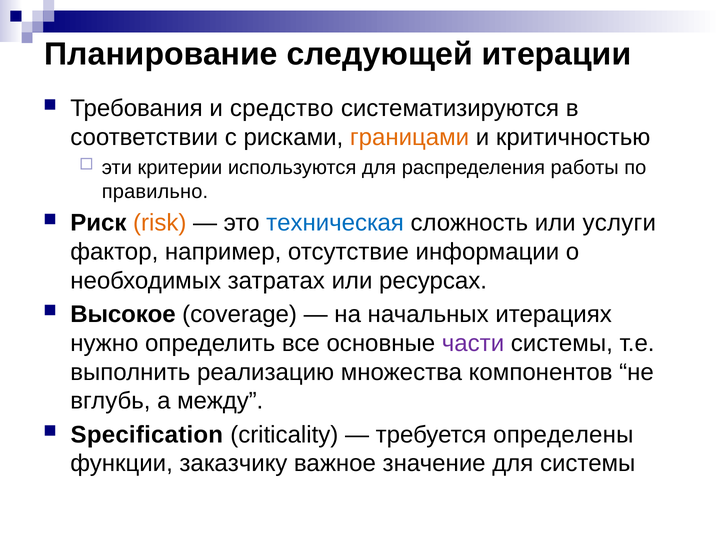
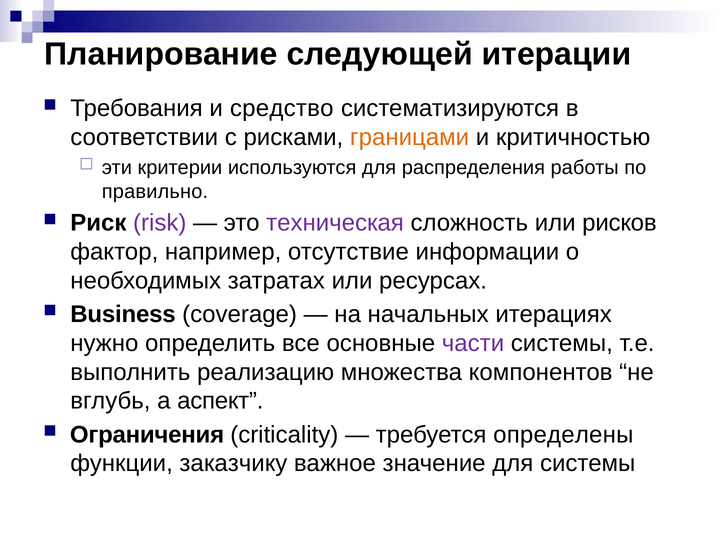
risk colour: orange -> purple
техническая colour: blue -> purple
услуги: услуги -> рисков
Высокое: Высокое -> Business
между: между -> аспект
Specification: Specification -> Ограничения
